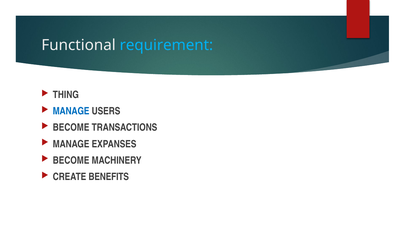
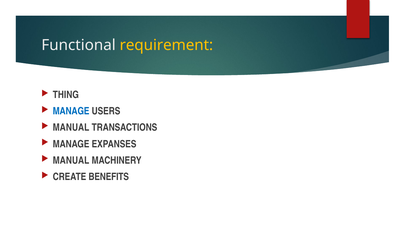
requirement colour: light blue -> yellow
BECOME at (71, 128): BECOME -> MANUAL
BECOME at (71, 160): BECOME -> MANUAL
